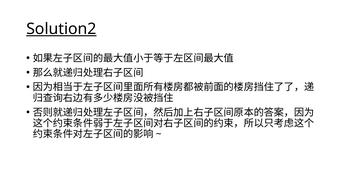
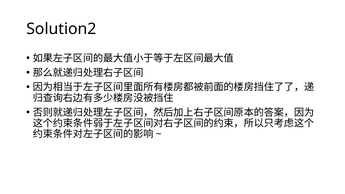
Solution2 underline: present -> none
